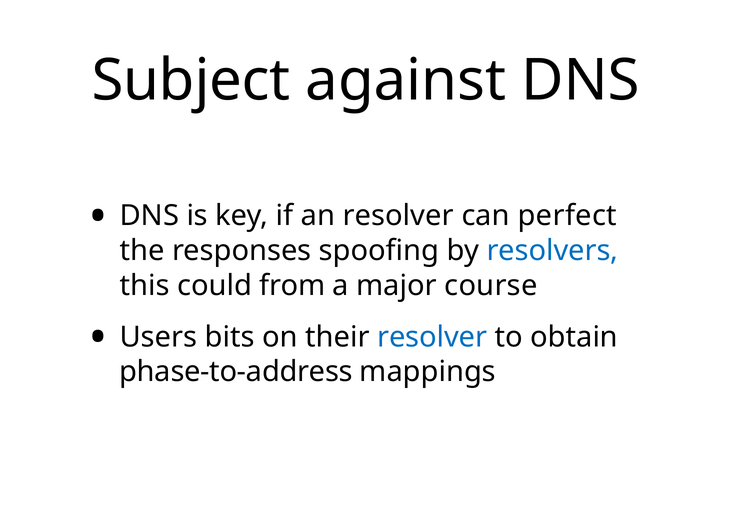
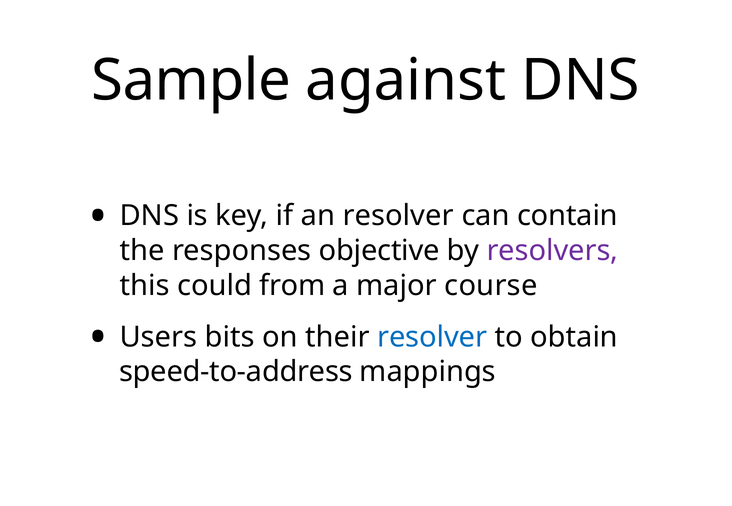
Subject: Subject -> Sample
perfect: perfect -> contain
spoofing: spoofing -> objective
resolvers colour: blue -> purple
phase-to-address: phase-to-address -> speed-to-address
